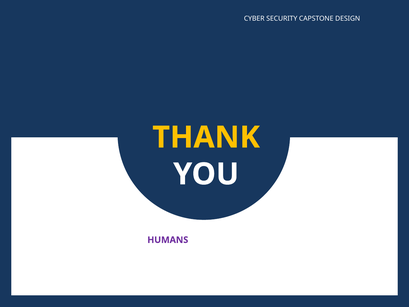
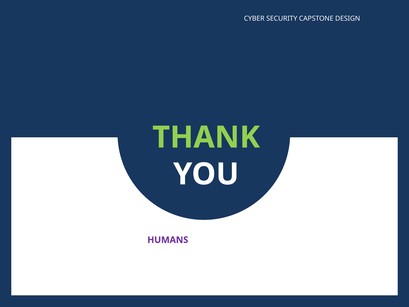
THANK colour: yellow -> light green
